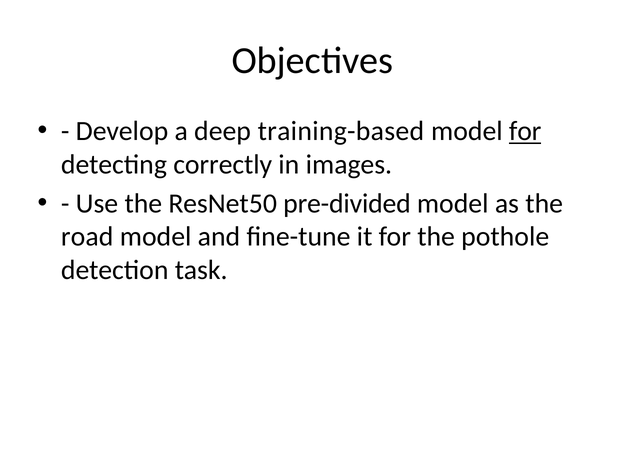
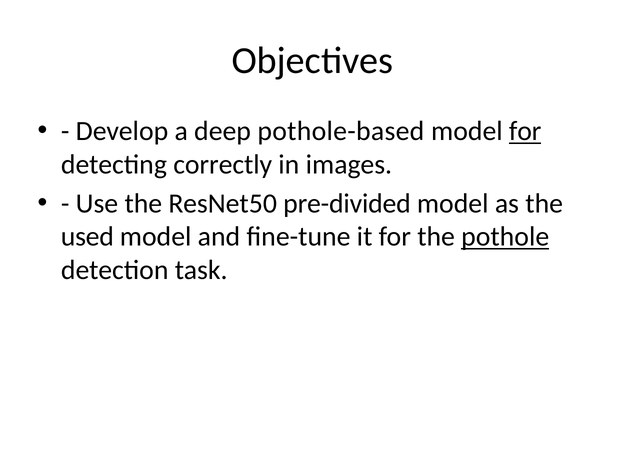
training-based: training-based -> pothole-based
road: road -> used
pothole underline: none -> present
